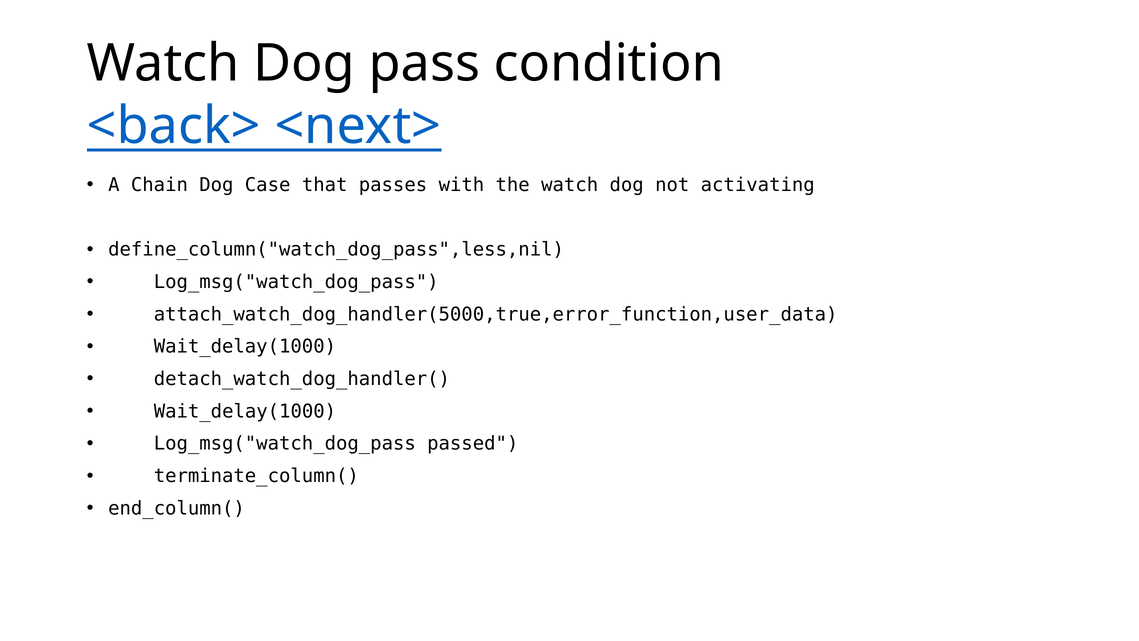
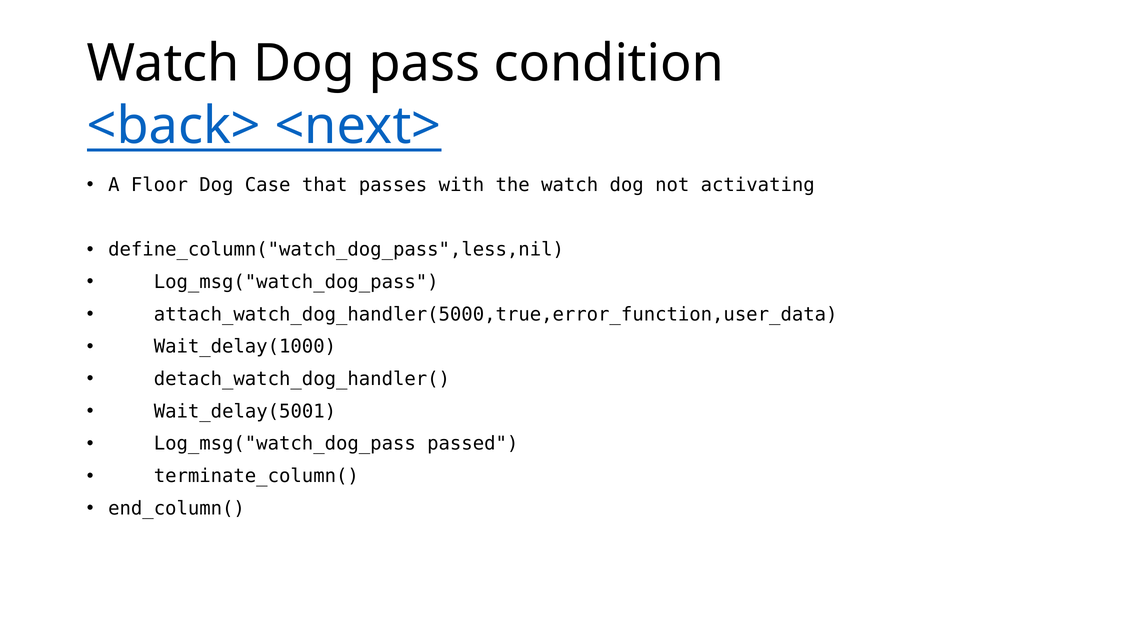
Chain: Chain -> Floor
Wait_delay(1000 at (245, 411): Wait_delay(1000 -> Wait_delay(5001
